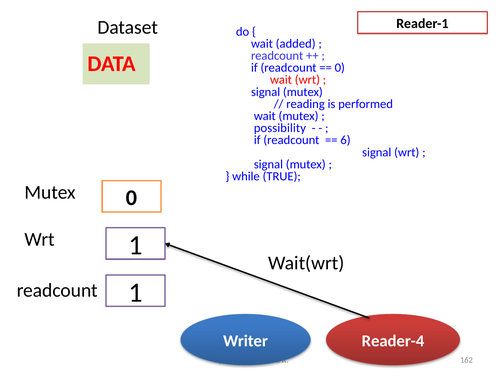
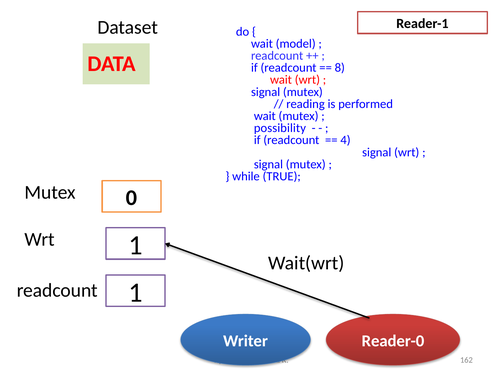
added: added -> model
0 at (340, 68): 0 -> 8
6: 6 -> 4
Reader-4: Reader-4 -> Reader-0
